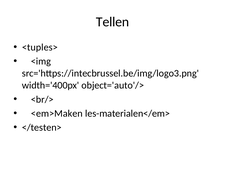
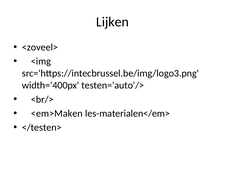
Tellen: Tellen -> Lijken
<tuples>: <tuples> -> <zoveel>
object='auto'/>: object='auto'/> -> testen='auto'/>
